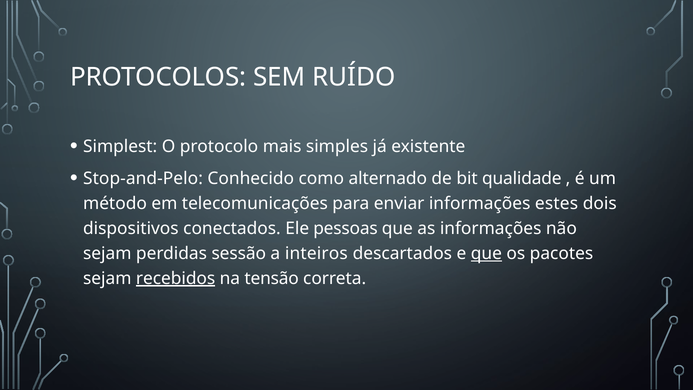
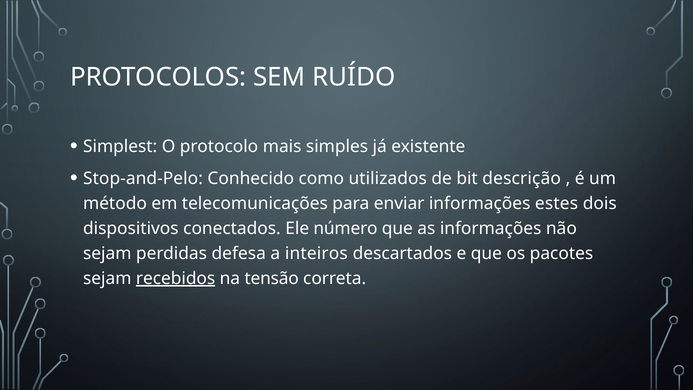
alternado: alternado -> utilizados
qualidade: qualidade -> descrição
pessoas: pessoas -> número
sessão: sessão -> defesa
que at (486, 253) underline: present -> none
